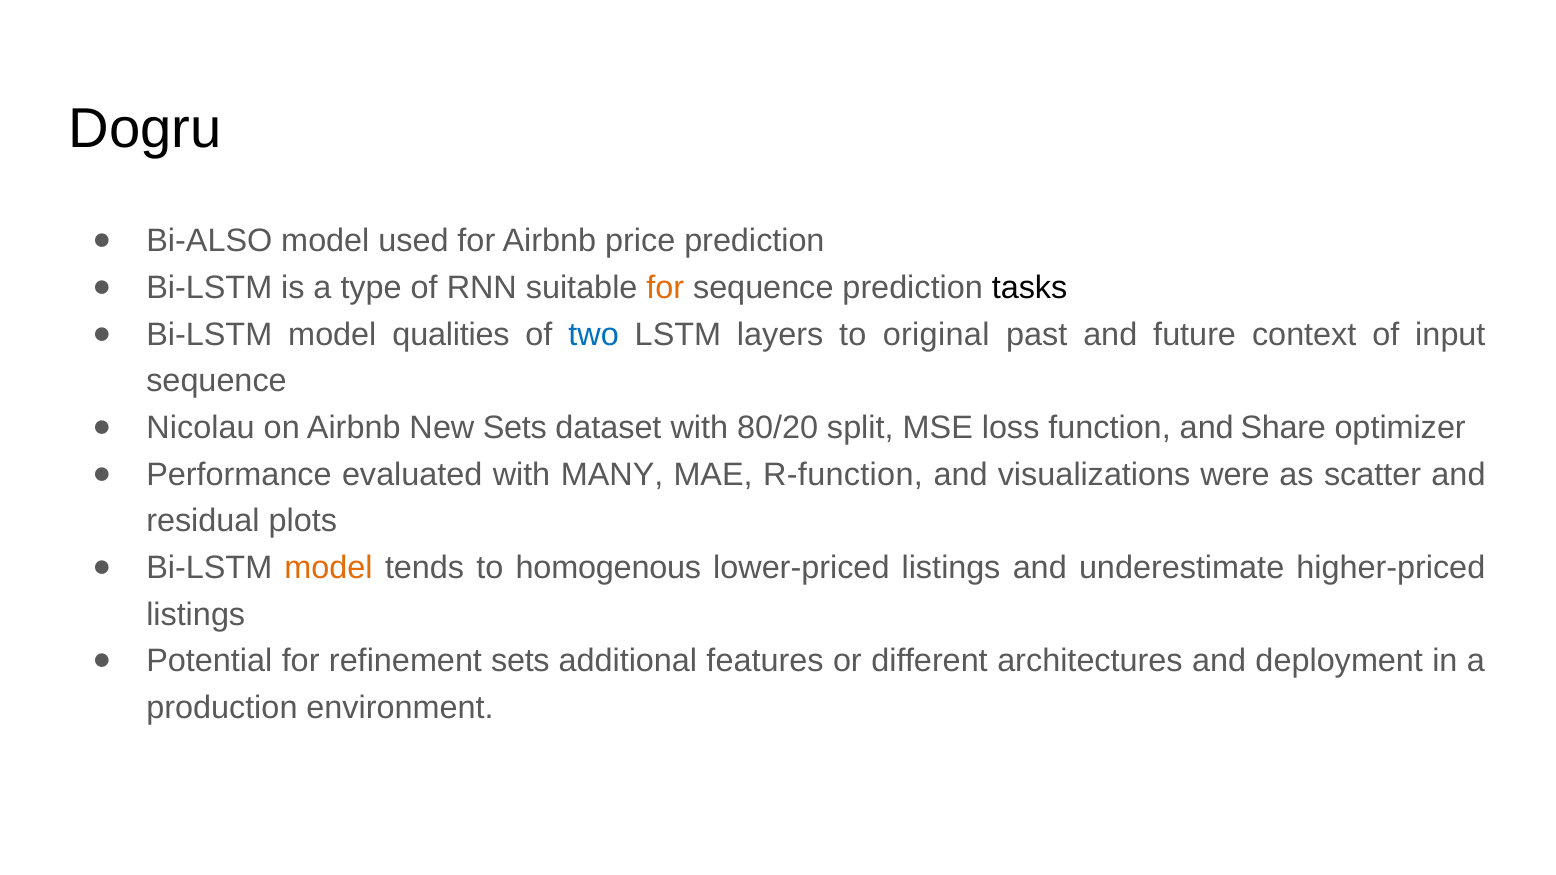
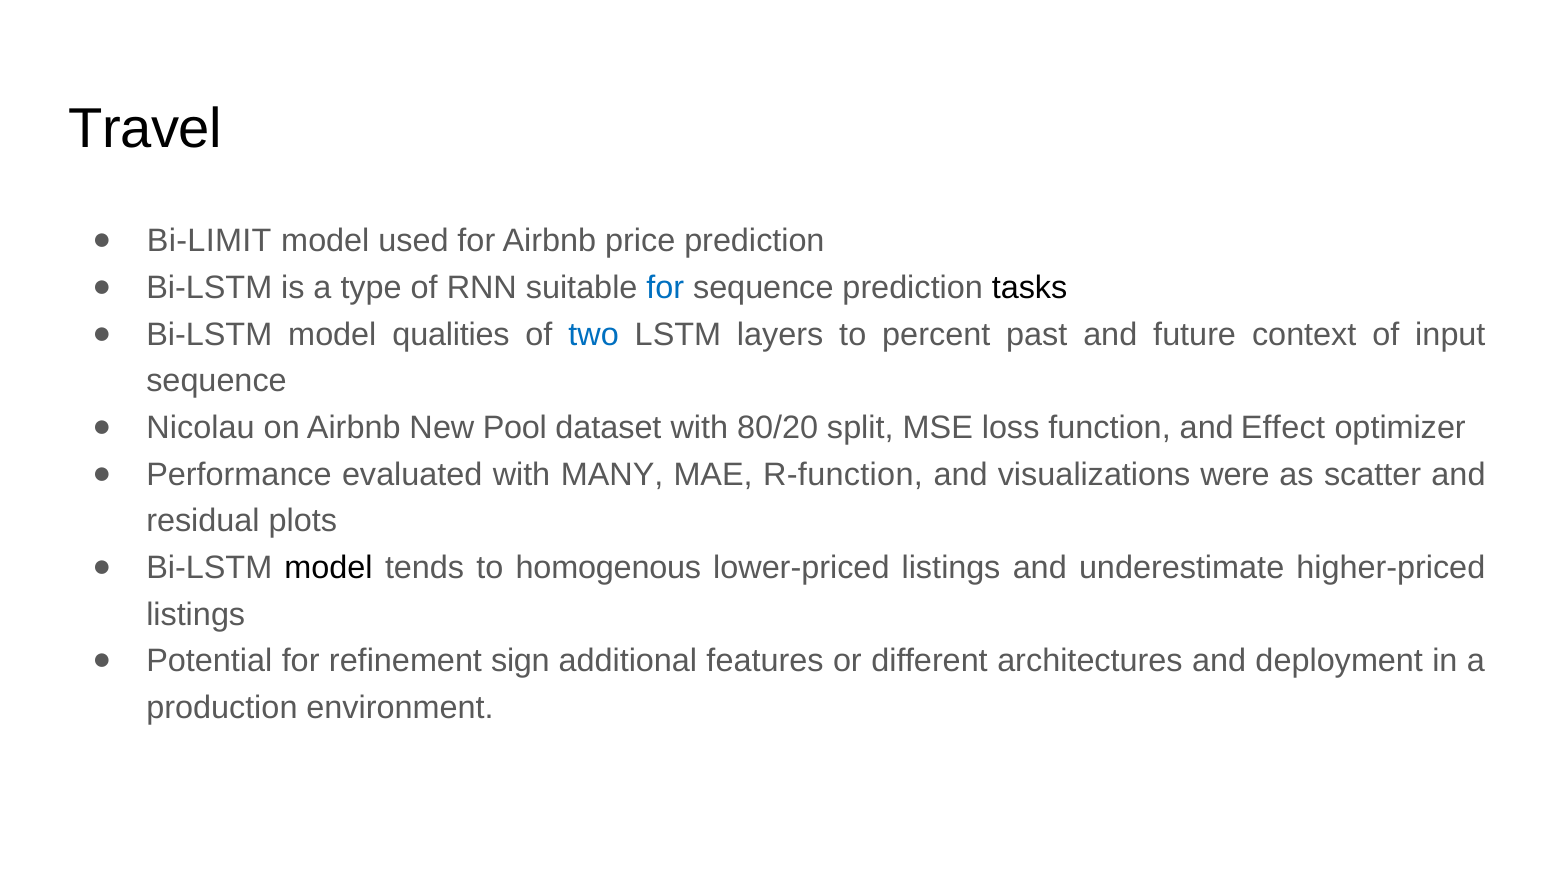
Dogru: Dogru -> Travel
Bi-ALSO: Bi-ALSO -> Bi-LIMIT
for at (665, 288) colour: orange -> blue
original: original -> percent
New Sets: Sets -> Pool
Share: Share -> Effect
model at (328, 568) colour: orange -> black
refinement sets: sets -> sign
